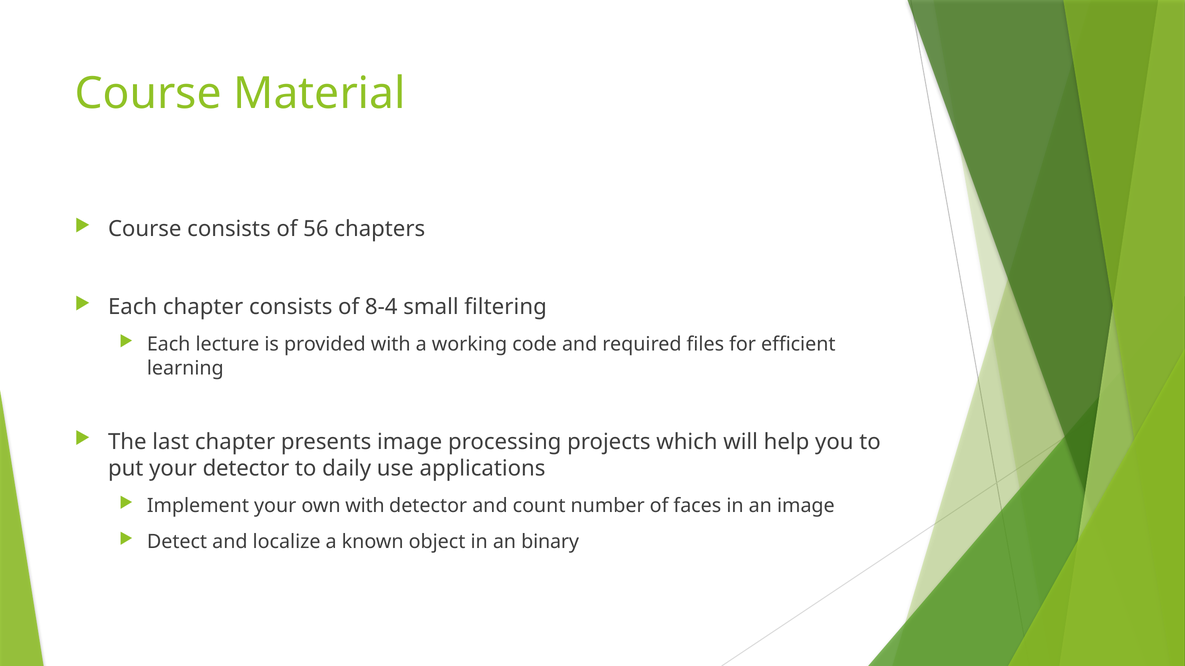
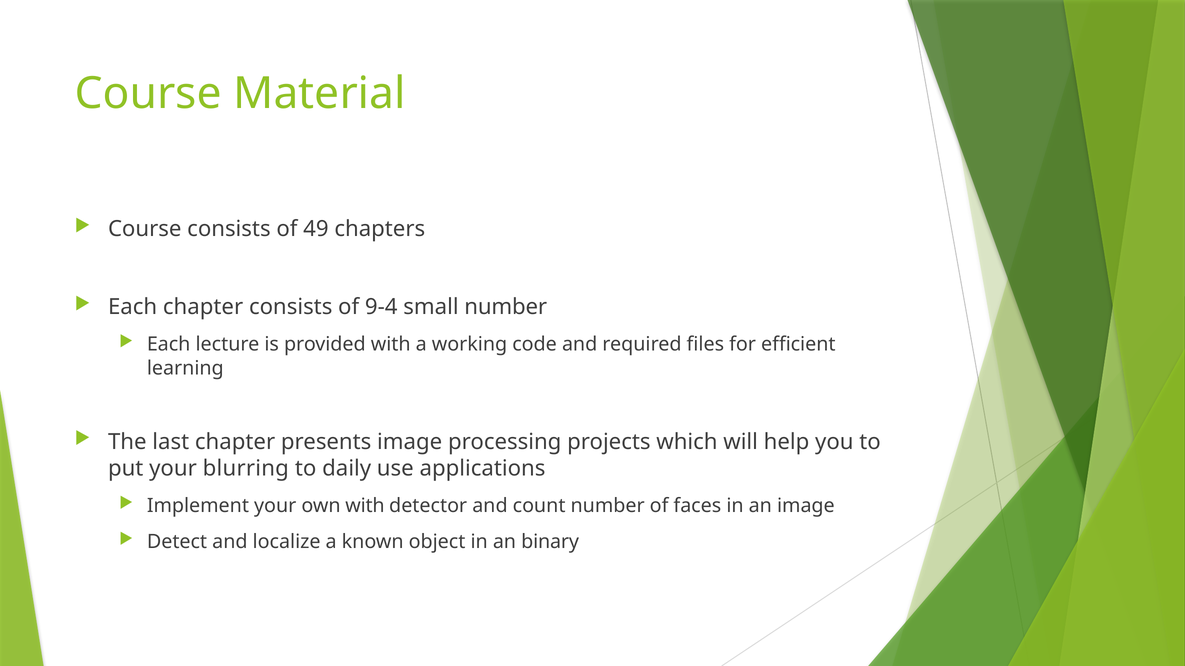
56: 56 -> 49
8-4: 8-4 -> 9-4
small filtering: filtering -> number
your detector: detector -> blurring
